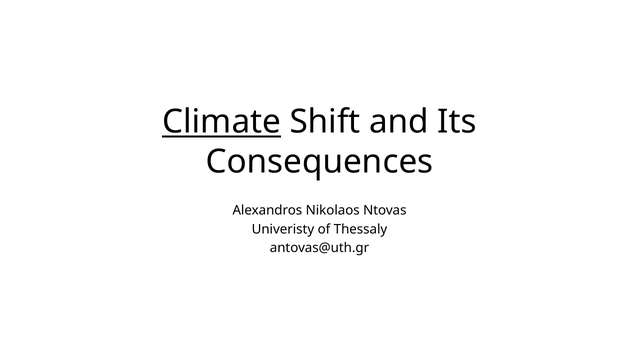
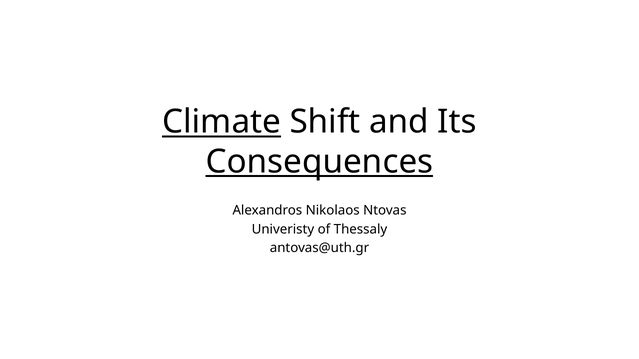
Consequences underline: none -> present
